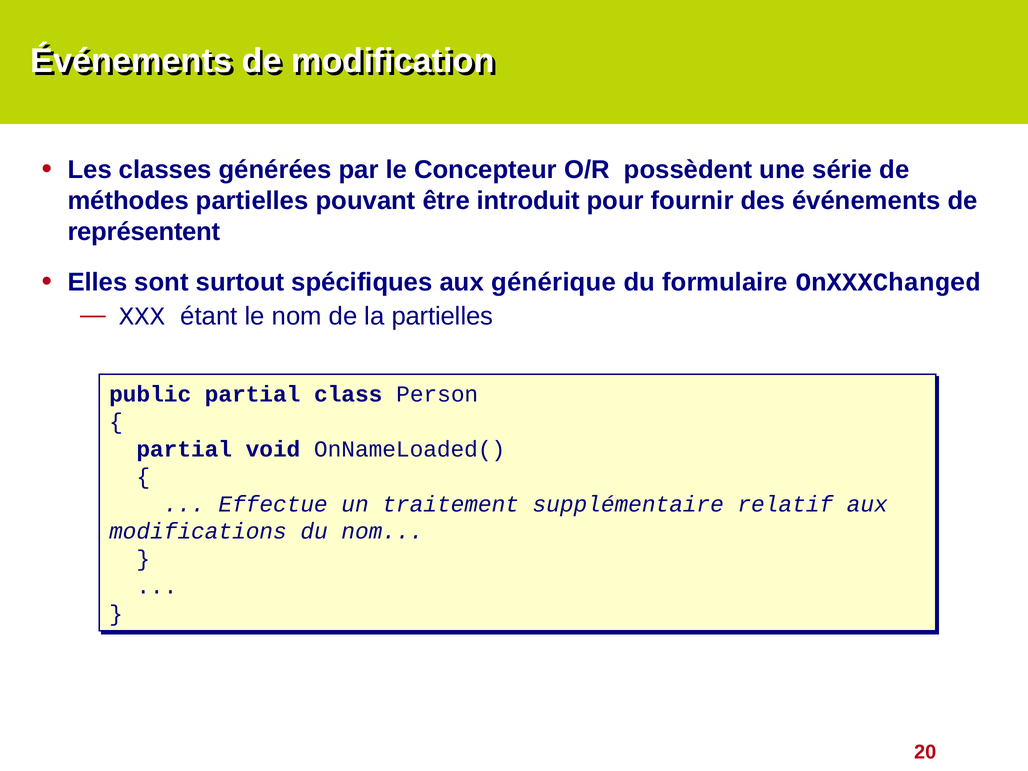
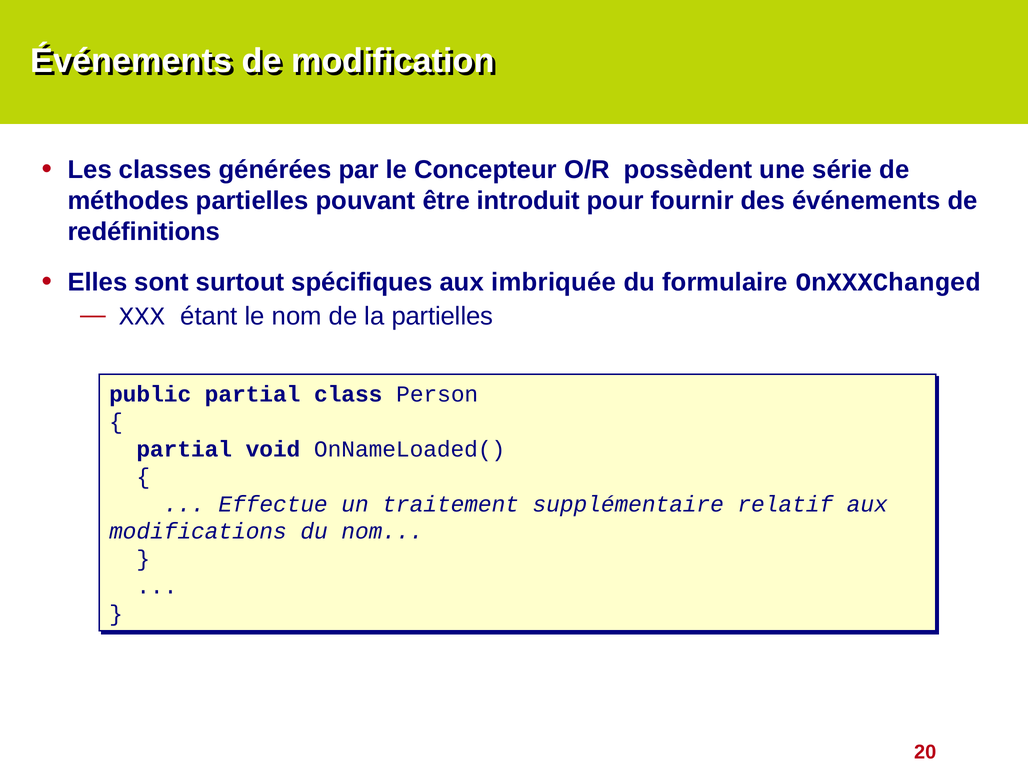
représentent: représentent -> redéfinitions
générique: générique -> imbriquée
